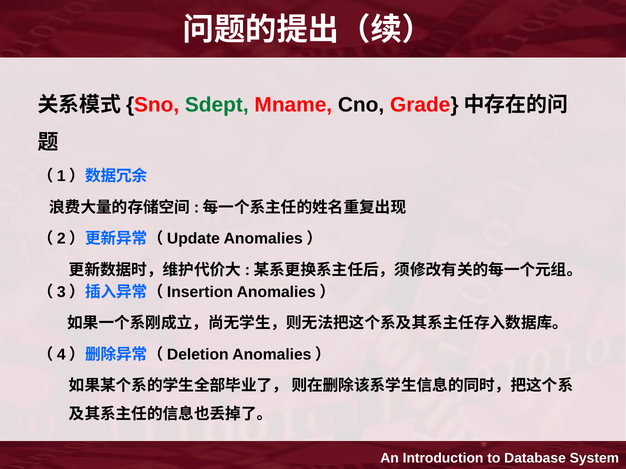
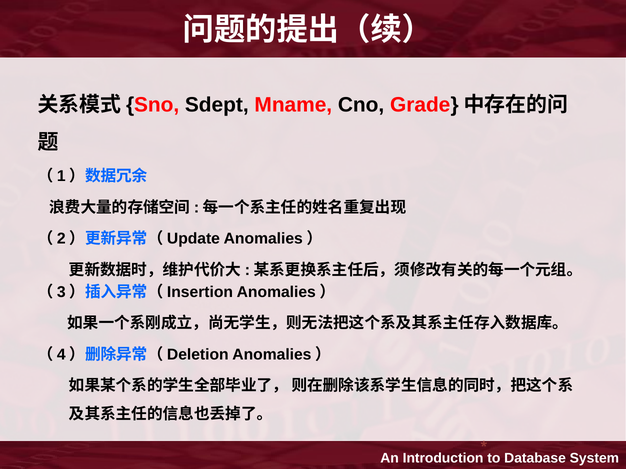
Sdept colour: green -> black
